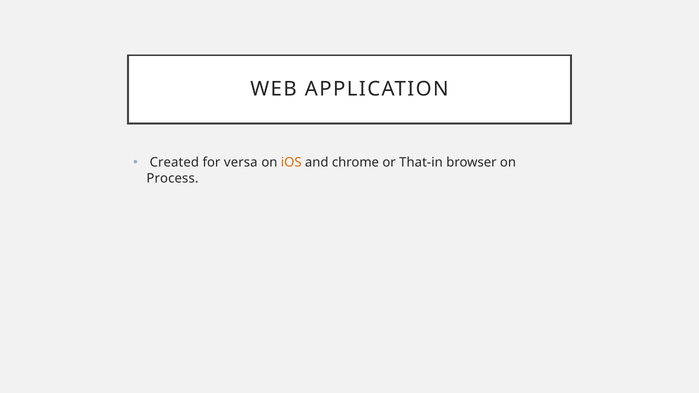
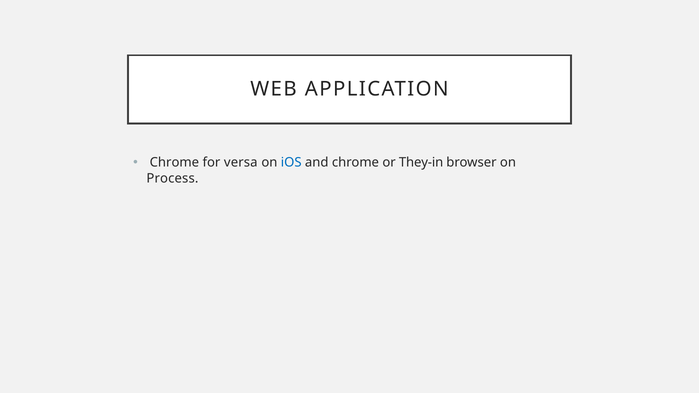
Created at (174, 163): Created -> Chrome
iOS colour: orange -> blue
That-in: That-in -> They-in
